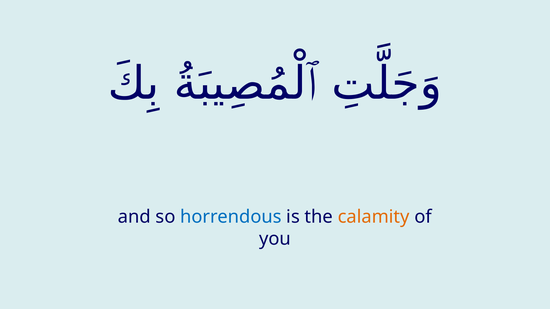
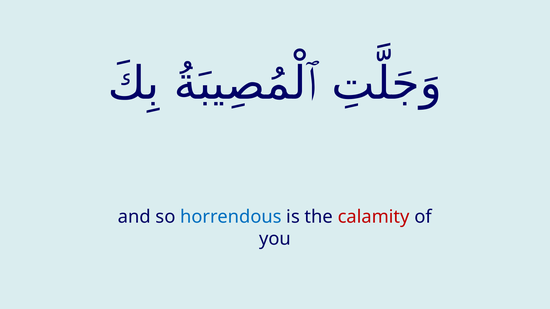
calamity colour: orange -> red
